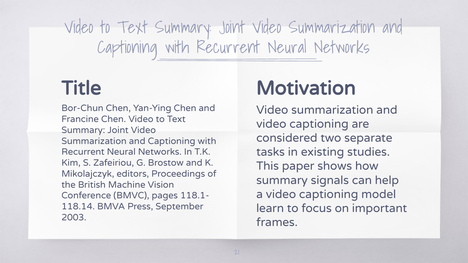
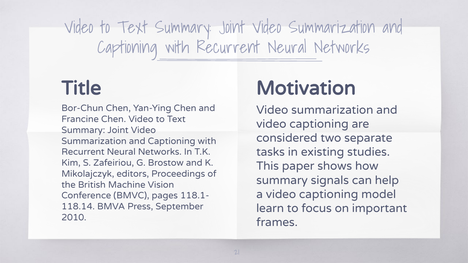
2003: 2003 -> 2010
